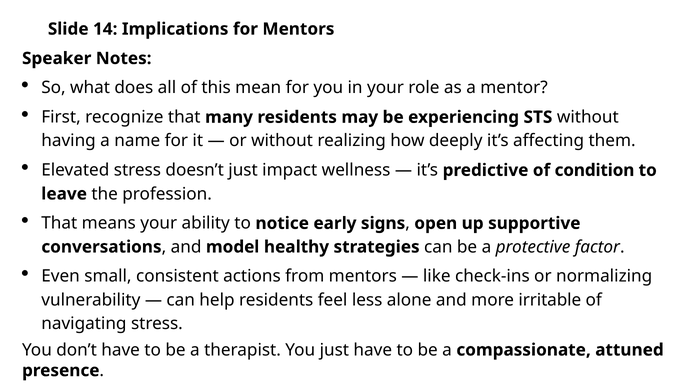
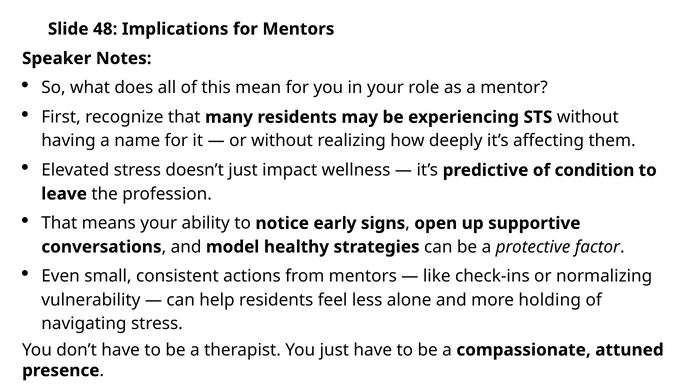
14: 14 -> 48
irritable: irritable -> holding
